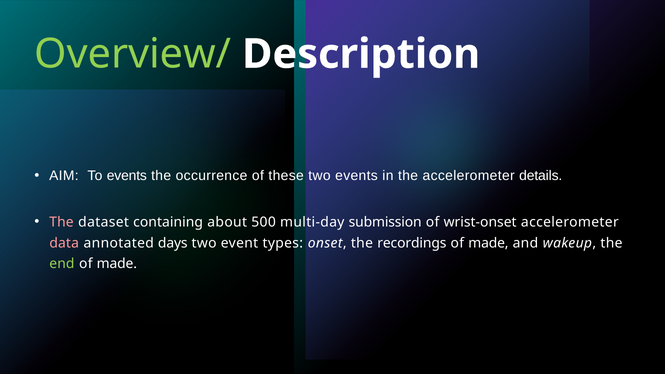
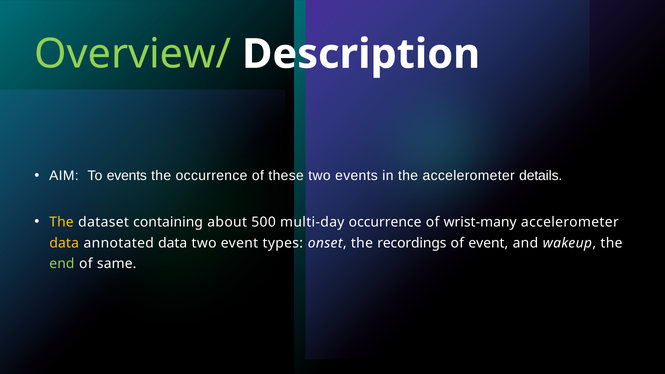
The at (62, 222) colour: pink -> yellow
multi-day submission: submission -> occurrence
wrist-onset: wrist-onset -> wrist-many
data at (64, 243) colour: pink -> yellow
annotated days: days -> data
made at (488, 243): made -> event
made at (117, 264): made -> same
